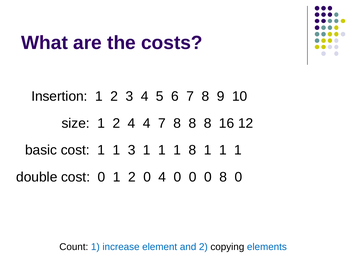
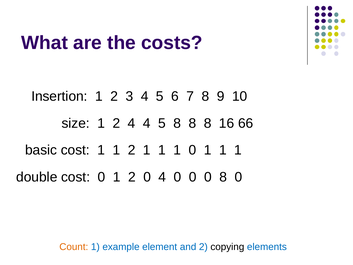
4 4 7: 7 -> 5
12: 12 -> 66
1 1 3: 3 -> 2
1 8: 8 -> 0
Count colour: black -> orange
increase: increase -> example
